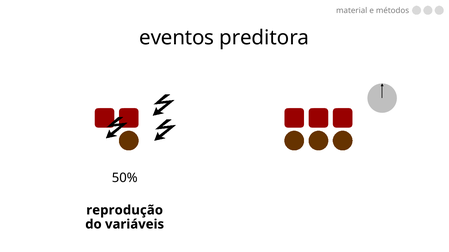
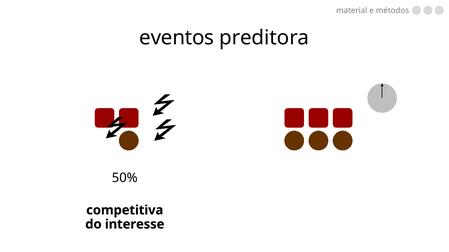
reprodução: reprodução -> competitiva
variáveis: variáveis -> interesse
